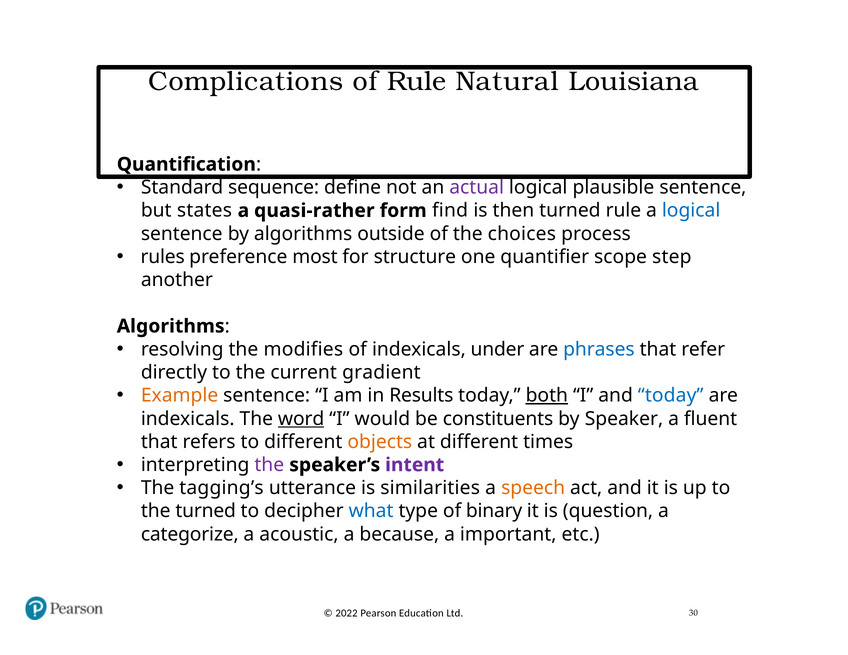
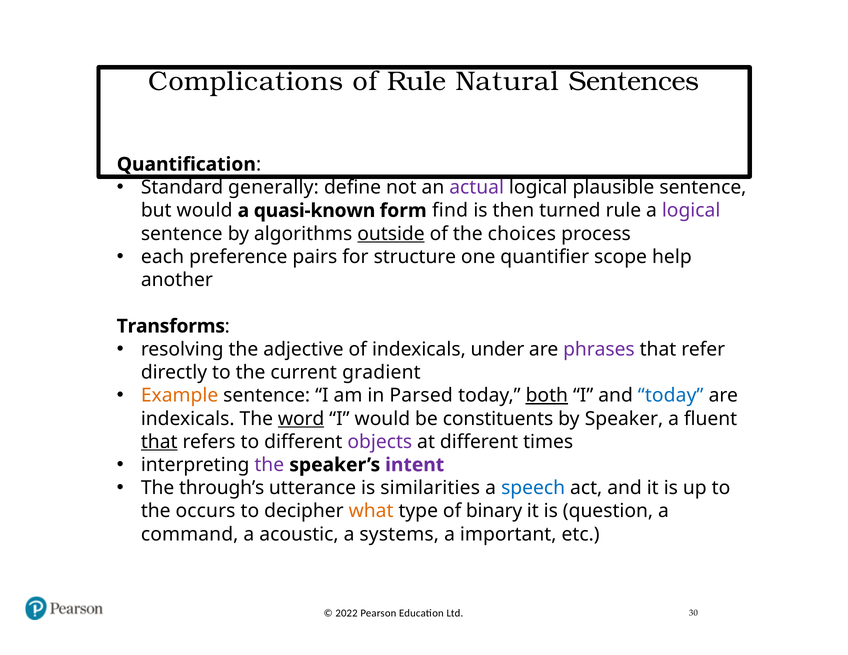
Louisiana: Louisiana -> Sentences
sequence: sequence -> generally
but states: states -> would
quasi-rather: quasi-rather -> quasi-known
logical at (691, 211) colour: blue -> purple
outside underline: none -> present
rules: rules -> each
most: most -> pairs
step: step -> help
Algorithms at (171, 326): Algorithms -> Transforms
modifies: modifies -> adjective
phrases colour: blue -> purple
Results: Results -> Parsed
that at (159, 442) underline: none -> present
objects colour: orange -> purple
tagging’s: tagging’s -> through’s
speech colour: orange -> blue
the turned: turned -> occurs
what colour: blue -> orange
categorize: categorize -> command
because: because -> systems
